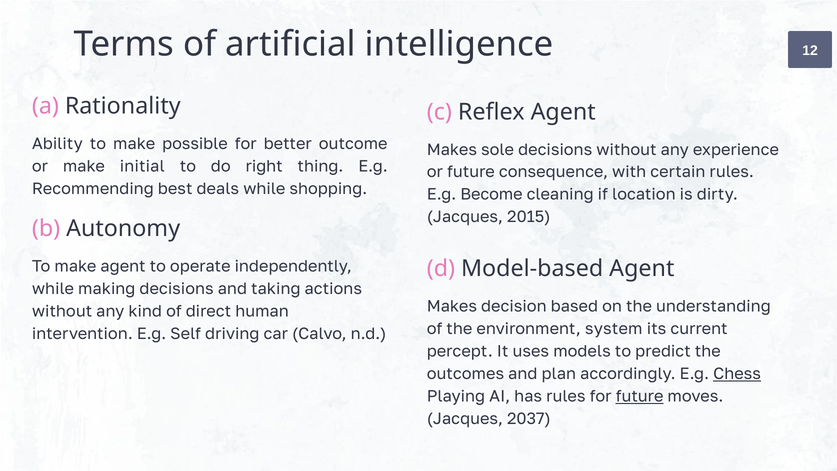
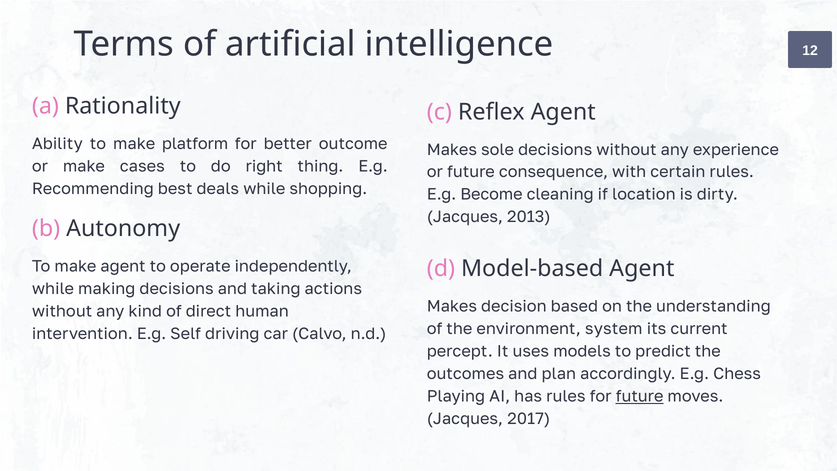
possible: possible -> platform
initial: initial -> cases
2015: 2015 -> 2013
Chess underline: present -> none
2037: 2037 -> 2017
